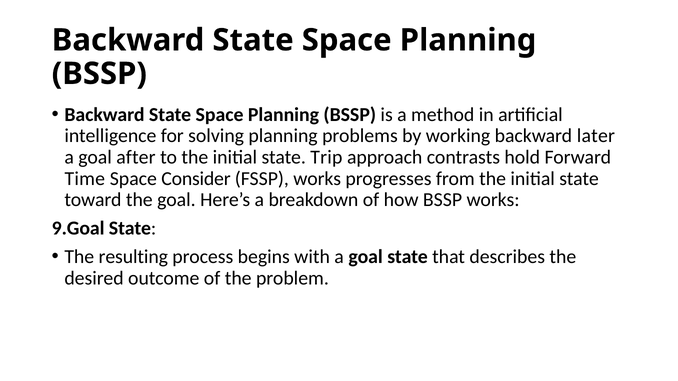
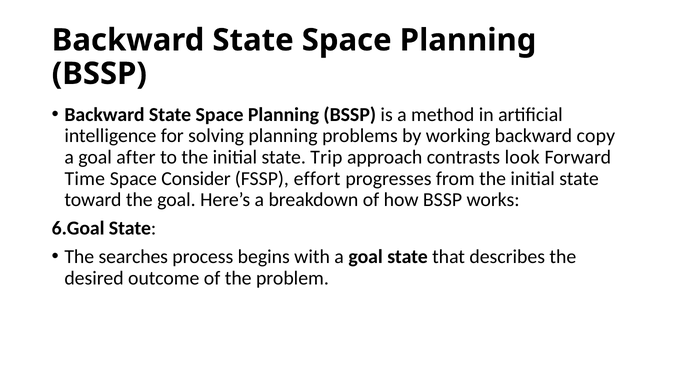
later: later -> copy
hold: hold -> look
FSSP works: works -> effort
9.Goal: 9.Goal -> 6.Goal
resulting: resulting -> searches
